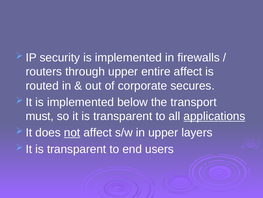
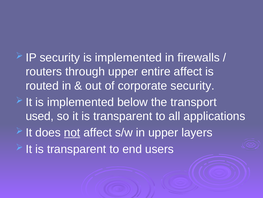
corporate secures: secures -> security
must: must -> used
applications underline: present -> none
